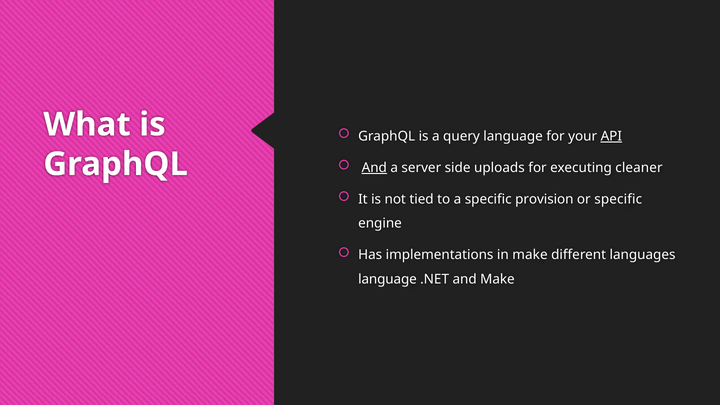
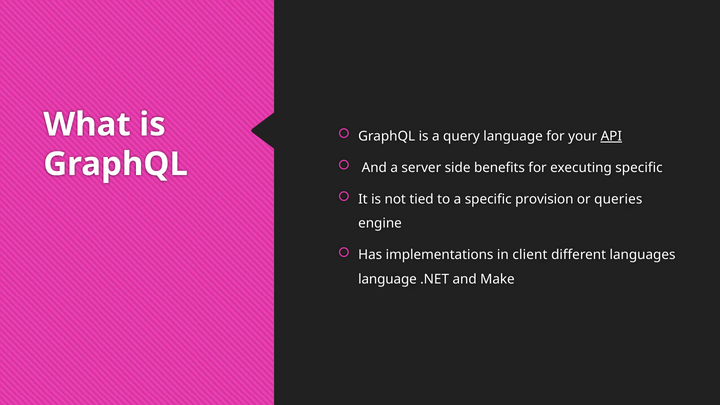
And at (374, 168) underline: present -> none
uploads: uploads -> benefits
executing cleaner: cleaner -> specific
or specific: specific -> queries
in make: make -> client
